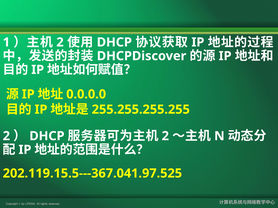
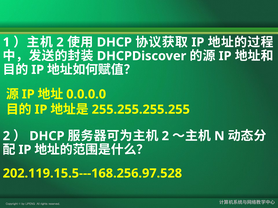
202.119.15.5---367.041.97.525: 202.119.15.5---367.041.97.525 -> 202.119.15.5---168.256.97.528
